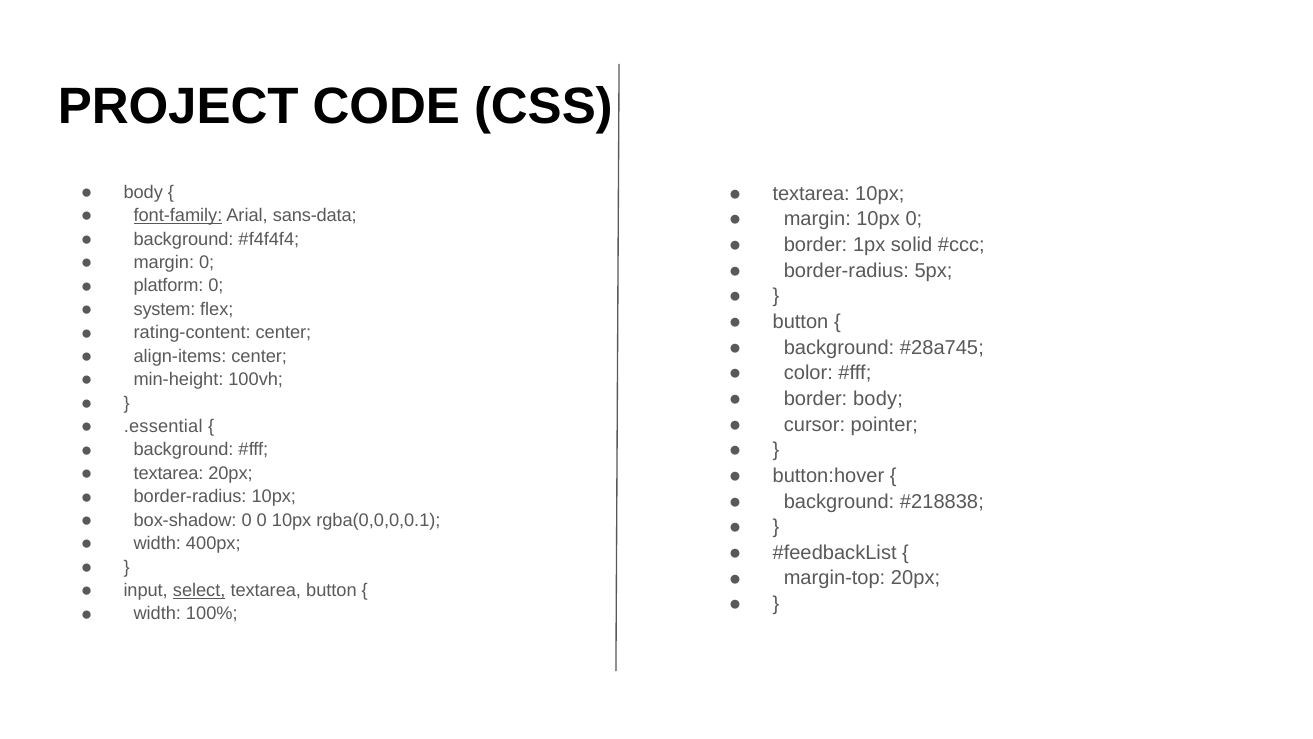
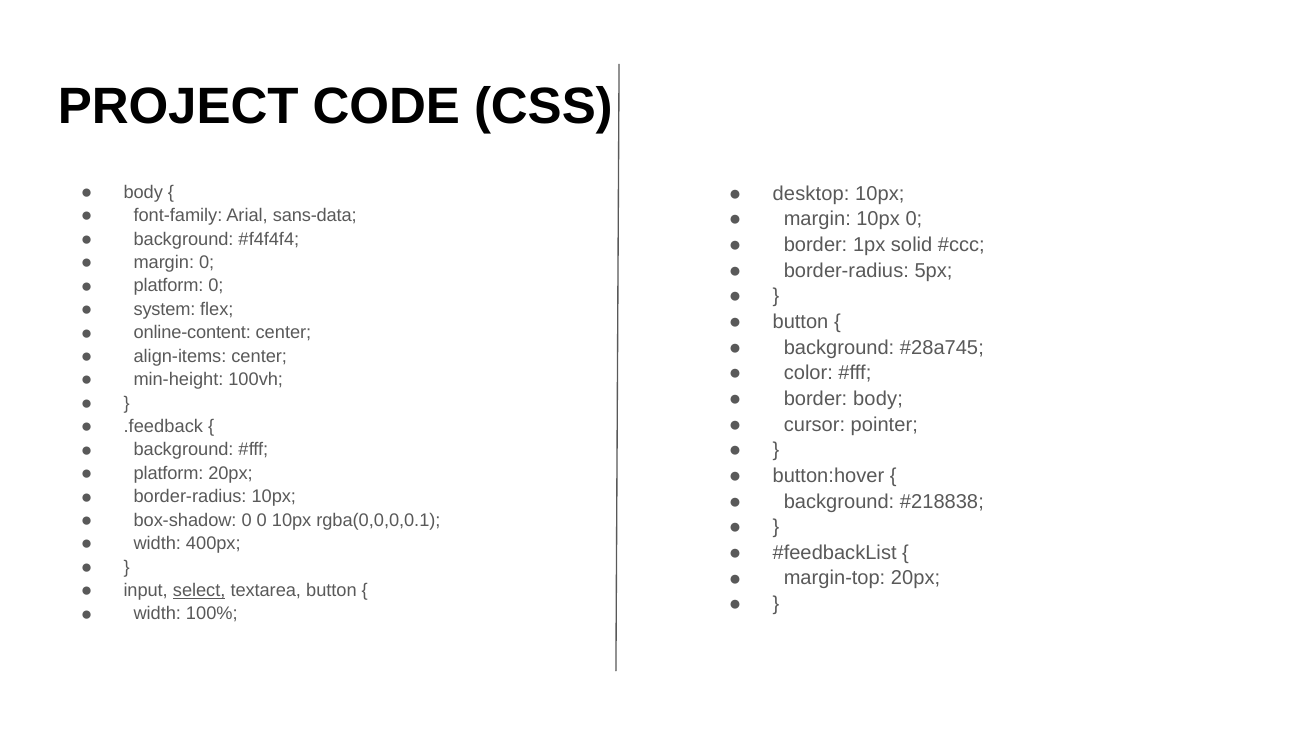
textarea at (811, 193): textarea -> desktop
font-family underline: present -> none
rating-content: rating-content -> online-content
.essential: .essential -> .feedback
textarea at (169, 473): textarea -> platform
